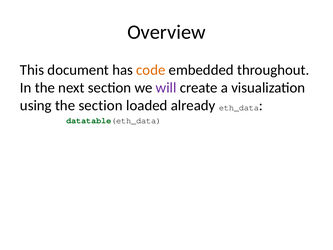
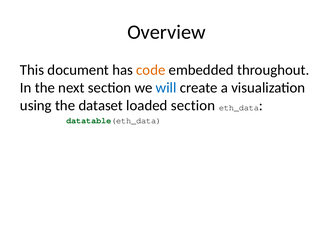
will colour: purple -> blue
the section: section -> dataset
loaded already: already -> section
